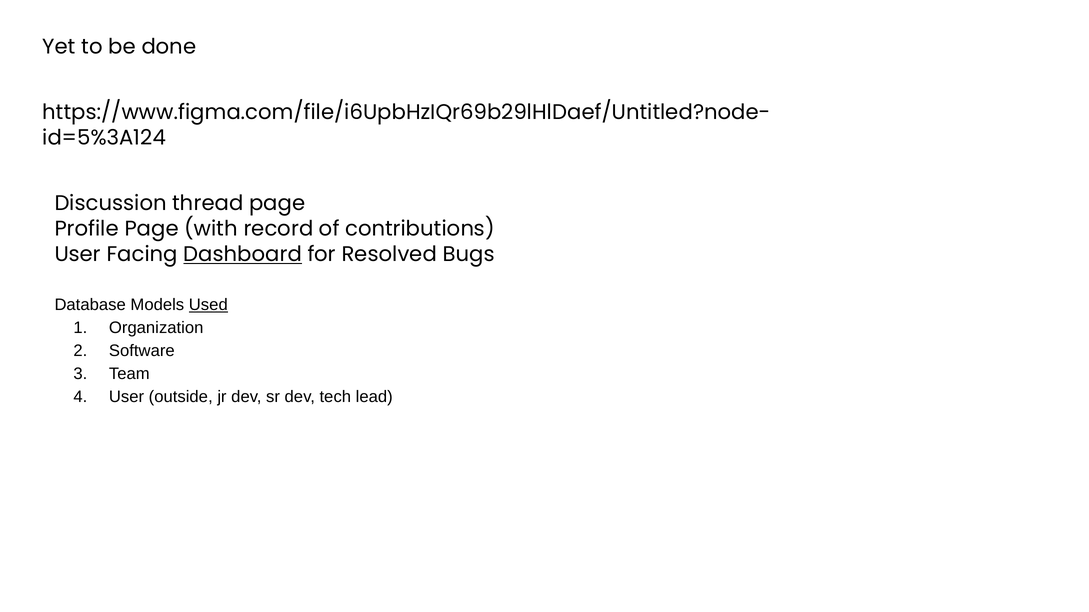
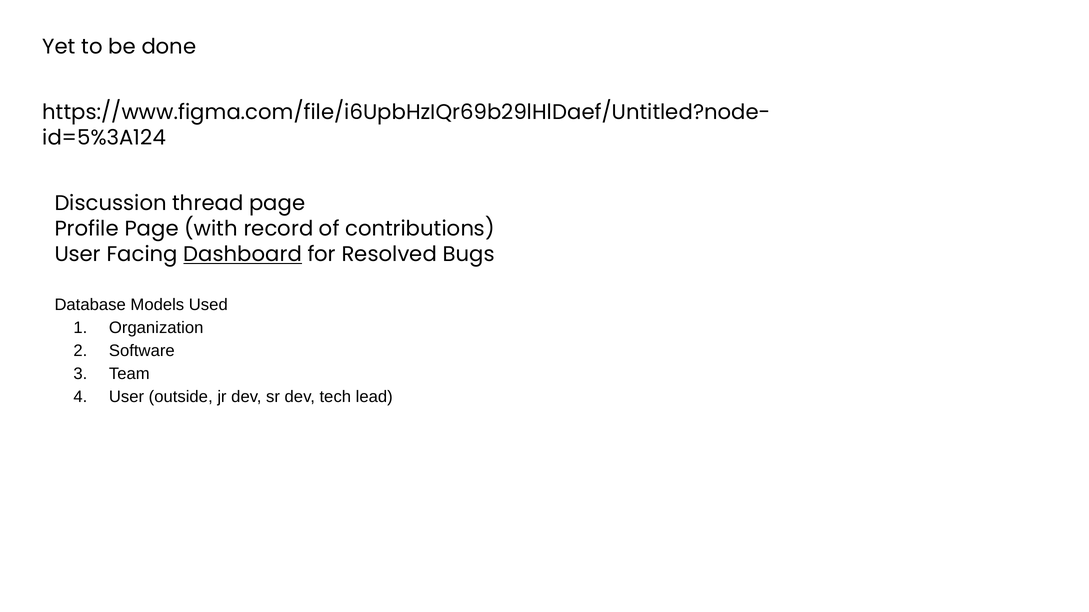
Used underline: present -> none
